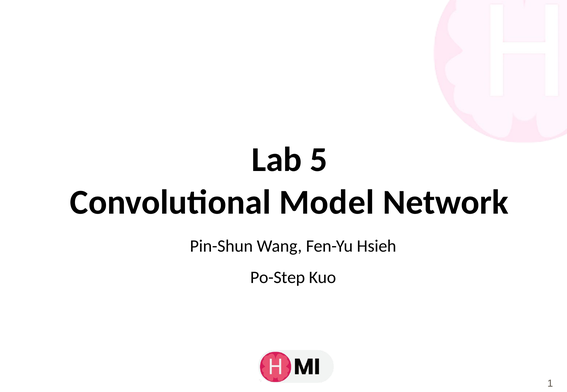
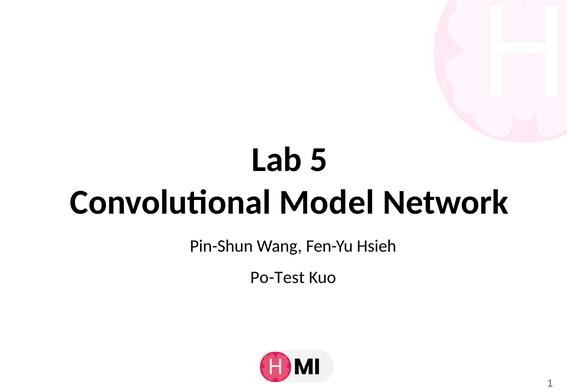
Po-Step: Po-Step -> Po-Test
